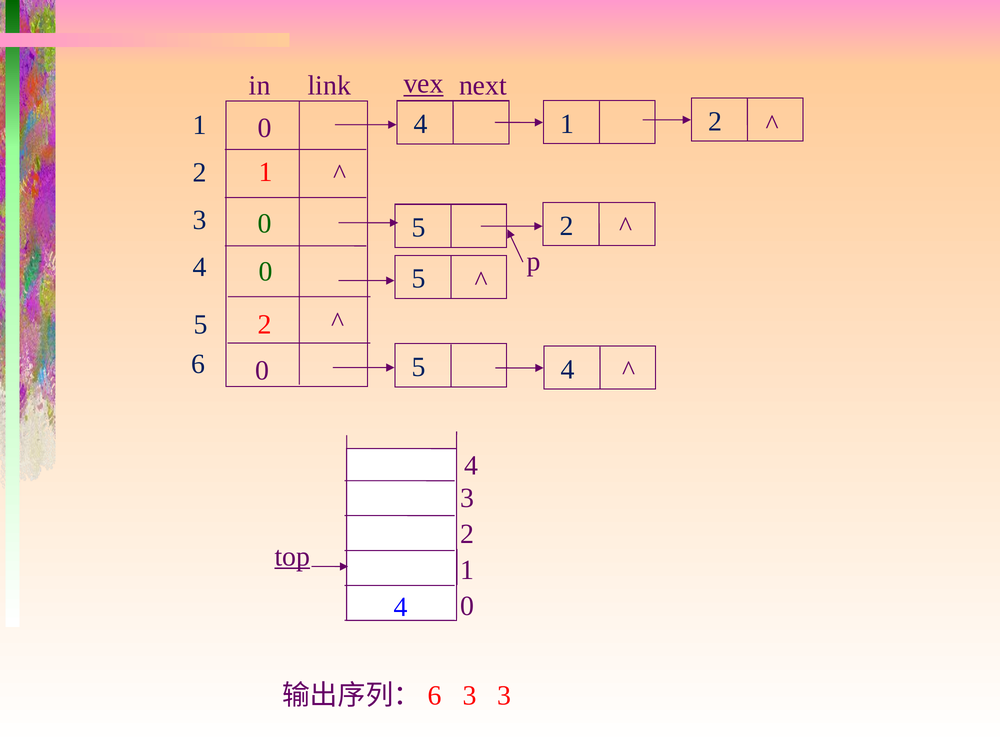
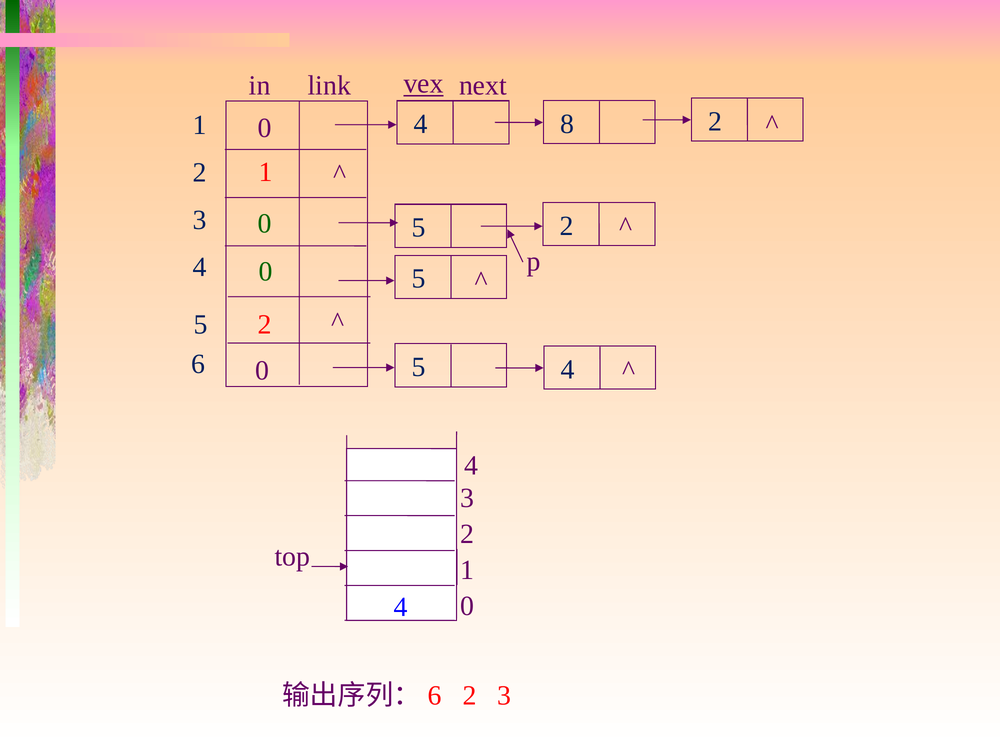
4 1: 1 -> 8
top underline: present -> none
3 at (469, 696): 3 -> 2
